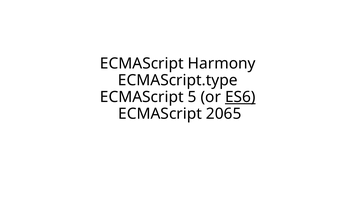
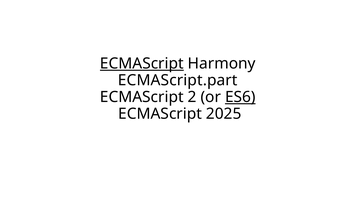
ECMAScript at (142, 64) underline: none -> present
ECMAScript.type: ECMAScript.type -> ECMAScript.part
5: 5 -> 2
2065: 2065 -> 2025
